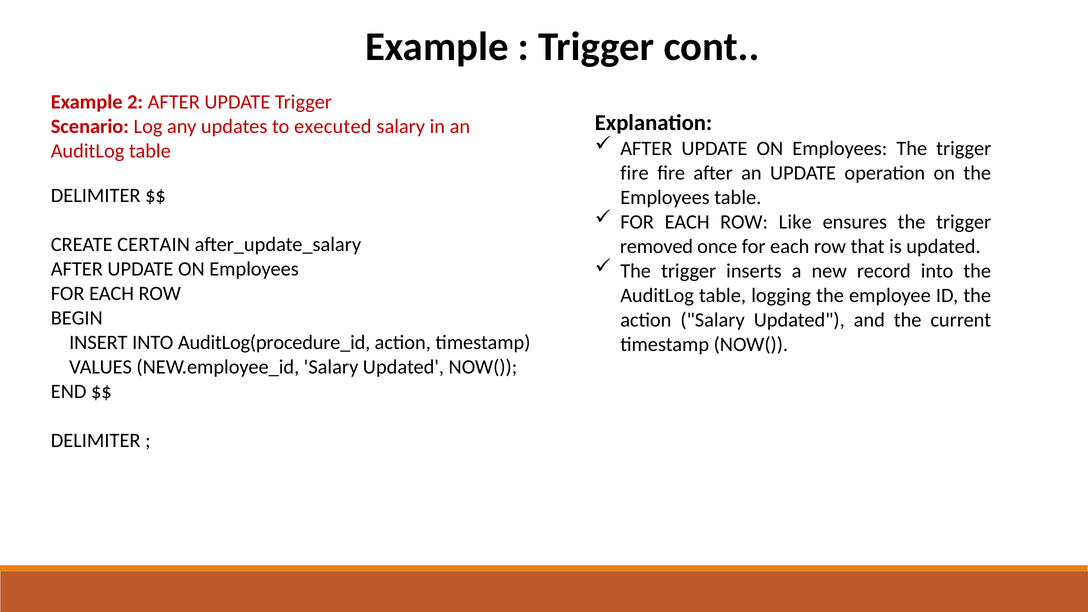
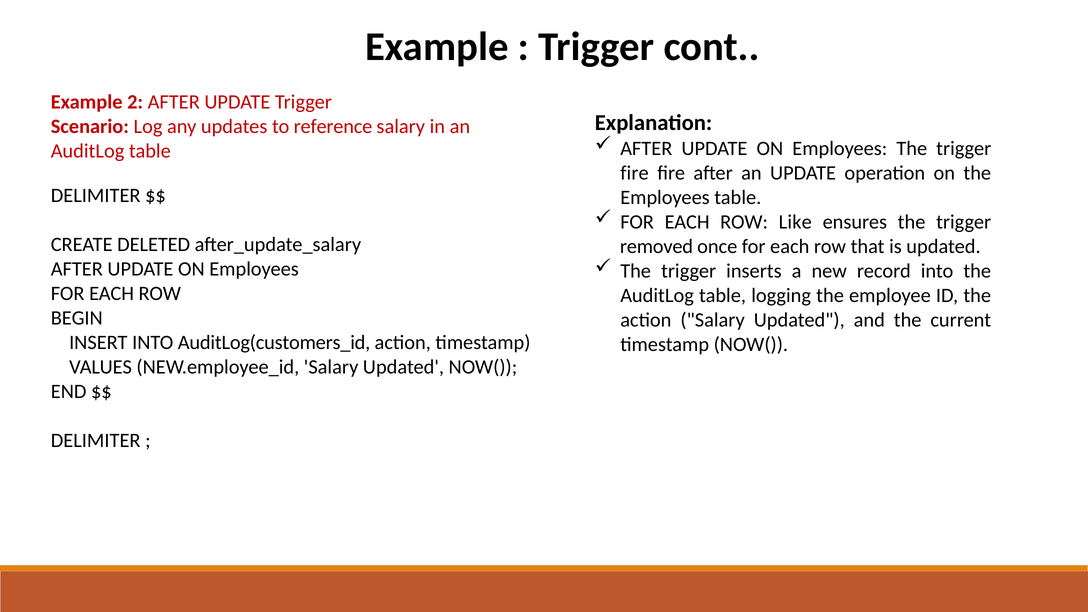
executed: executed -> reference
CERTAIN: CERTAIN -> DELETED
AuditLog(procedure_id: AuditLog(procedure_id -> AuditLog(customers_id
